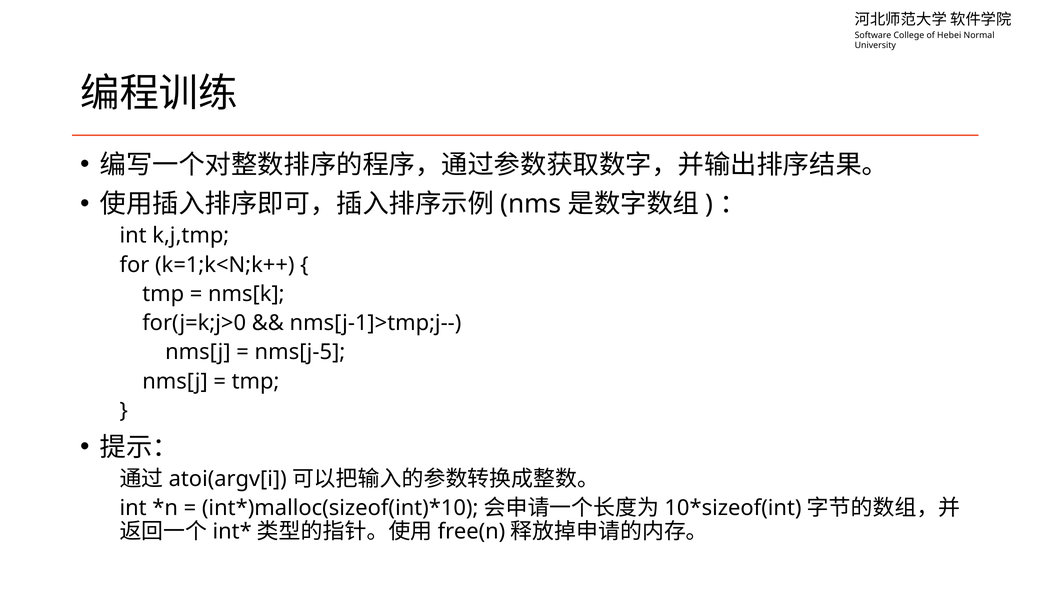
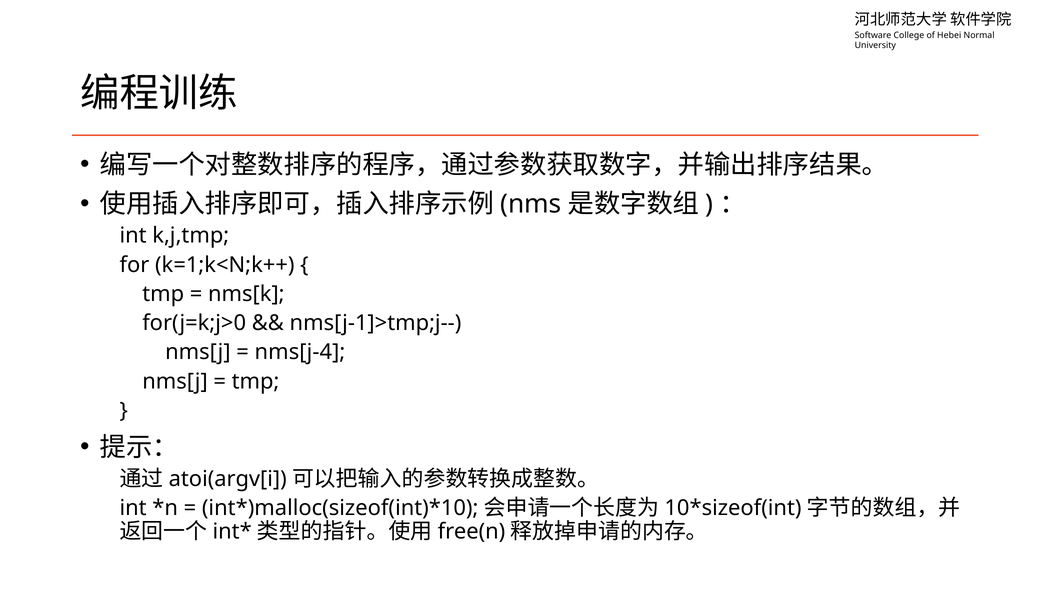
nms[j-5: nms[j-5 -> nms[j-4
